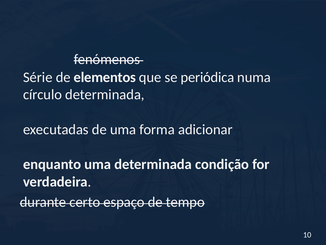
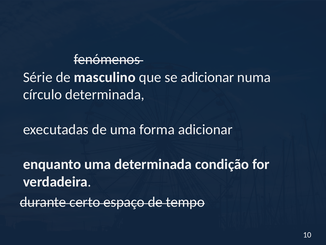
elementos: elementos -> masculino
se periódica: periódica -> adicionar
